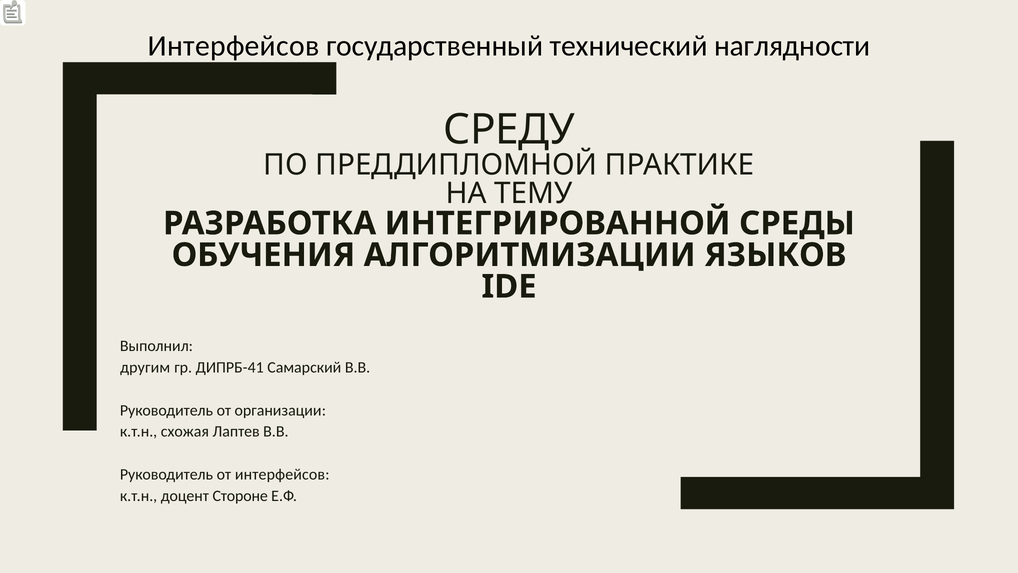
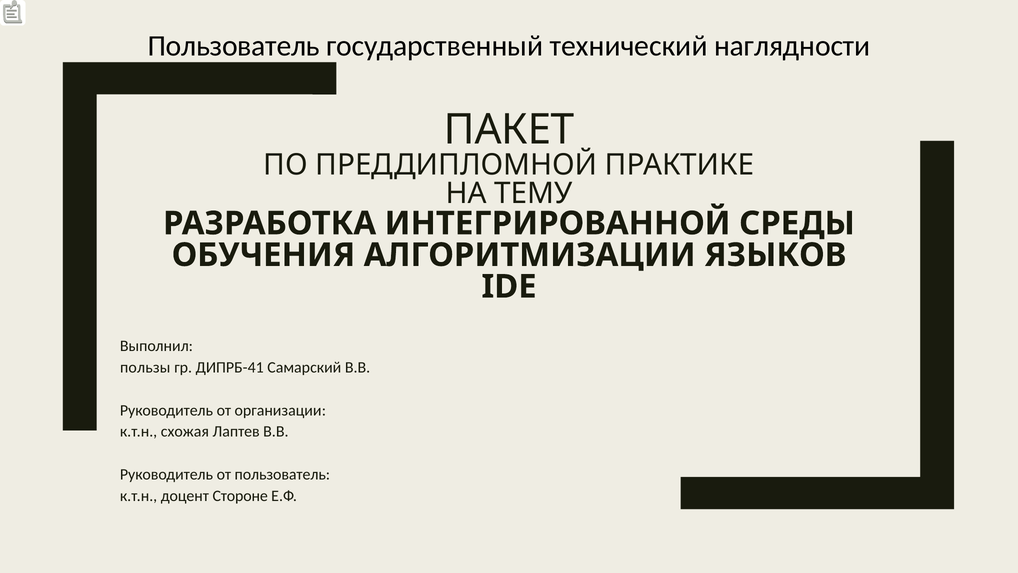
Интерфейсов at (234, 46): Интерфейсов -> Пользователь
СРЕДУ: СРЕДУ -> ПАКЕТ
другим: другим -> пользы
от интерфейсов: интерфейсов -> пользователь
